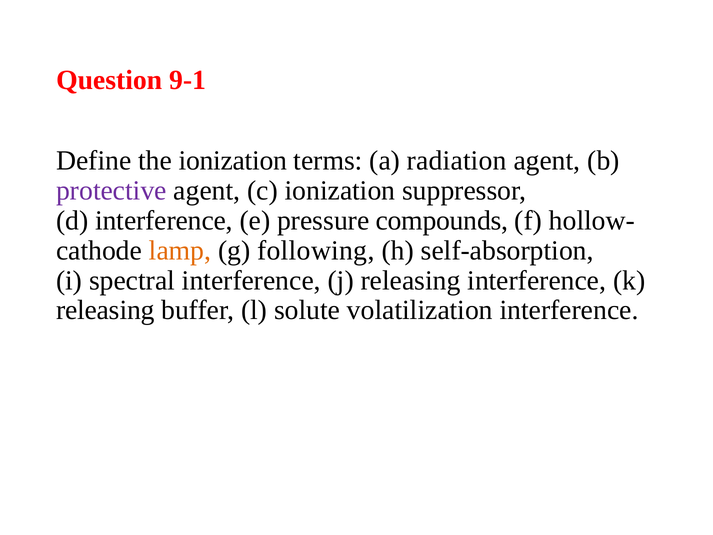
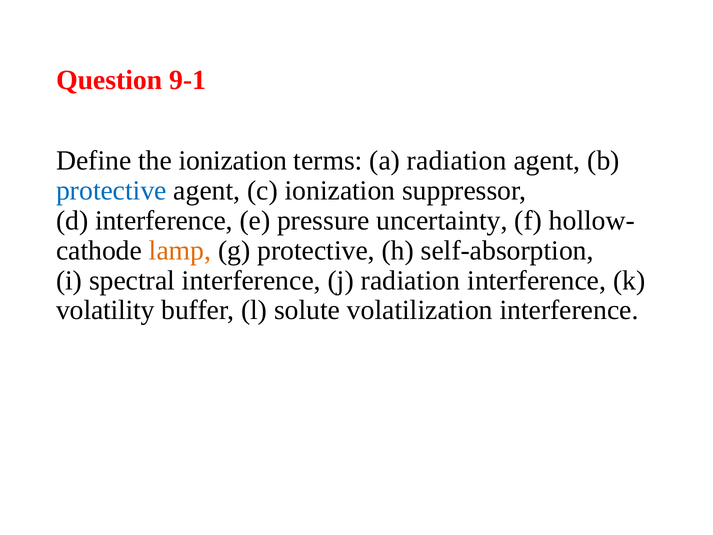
protective at (111, 191) colour: purple -> blue
compounds: compounds -> uncertainty
g following: following -> protective
j releasing: releasing -> radiation
releasing at (105, 310): releasing -> volatility
